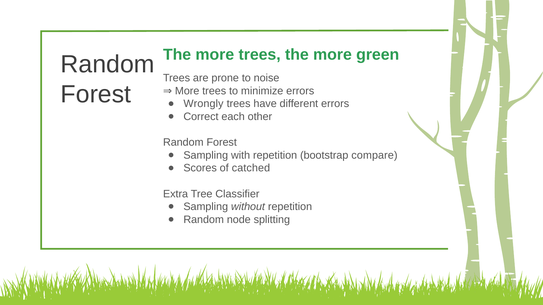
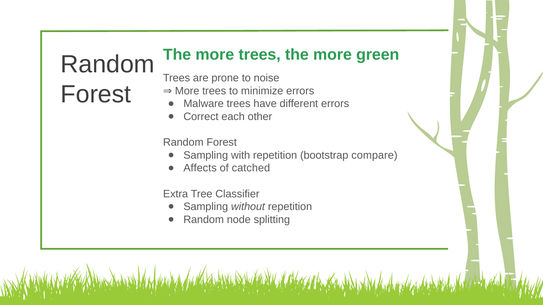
Wrongly: Wrongly -> Malware
Scores: Scores -> Affects
